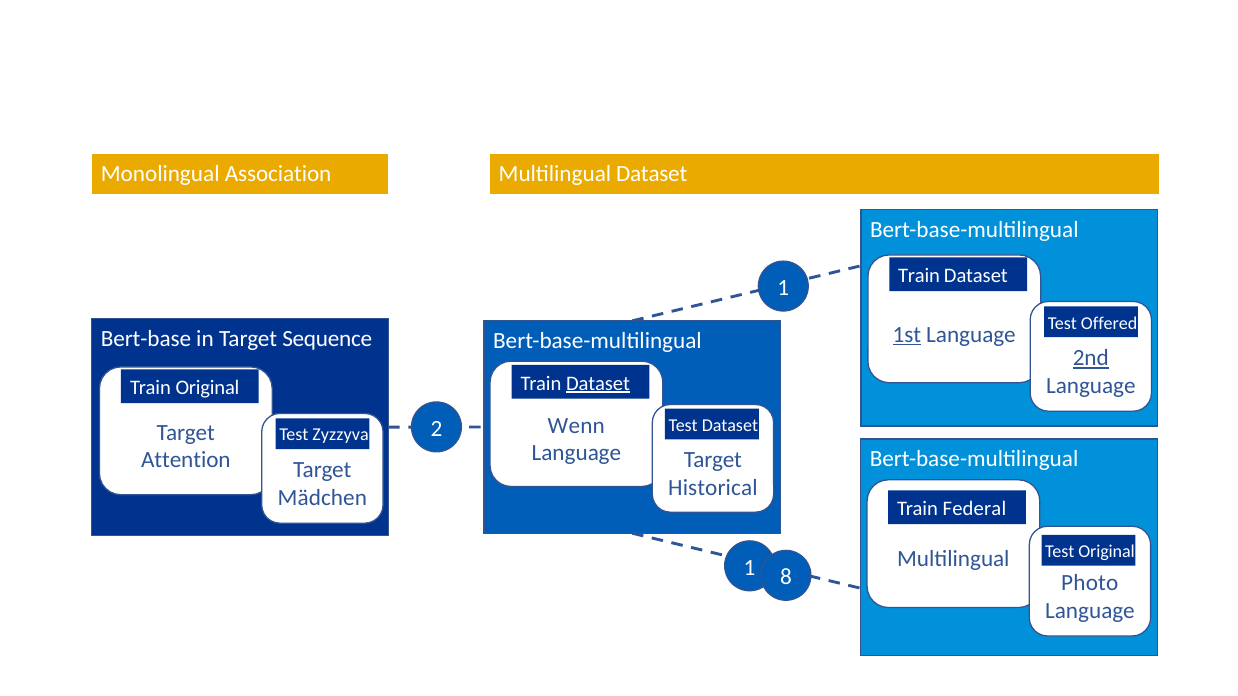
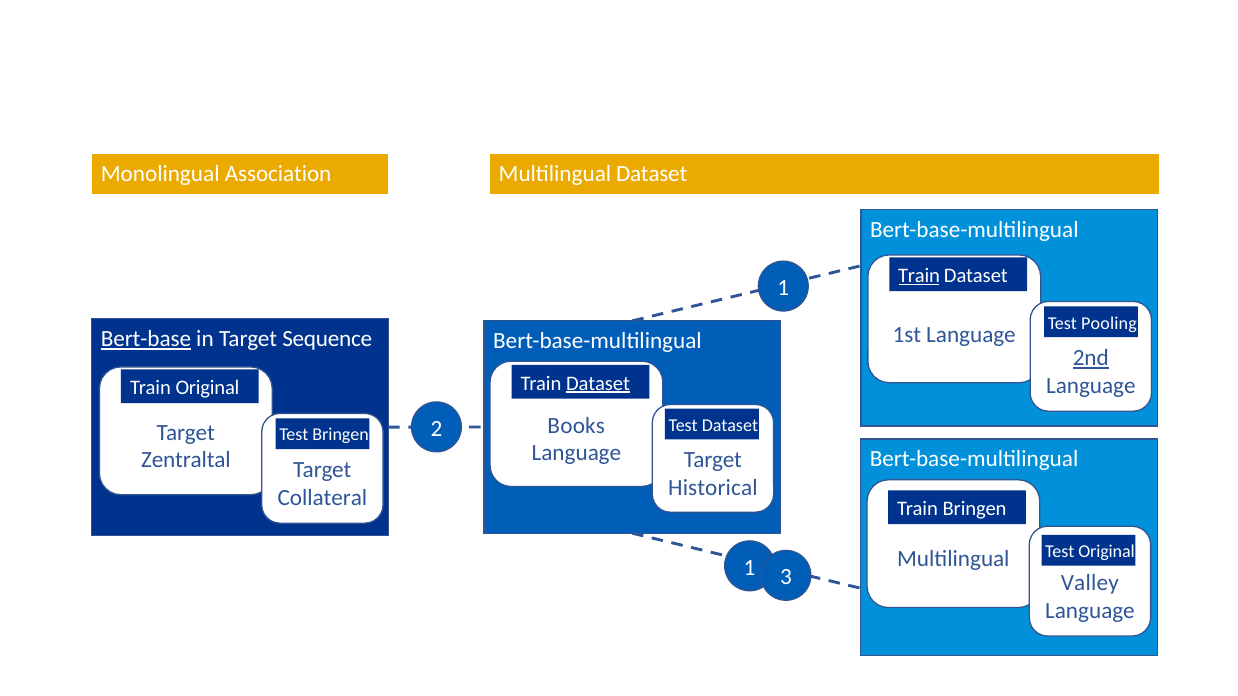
Train at (919, 276) underline: none -> present
Offered: Offered -> Pooling
1st underline: present -> none
Bert-base underline: none -> present
Wenn: Wenn -> Books
Test Zyzzyva: Zyzzyva -> Bringen
Attention: Attention -> Zentraltal
Mädchen: Mädchen -> Collateral
Train Federal: Federal -> Bringen
8: 8 -> 3
Photo: Photo -> Valley
